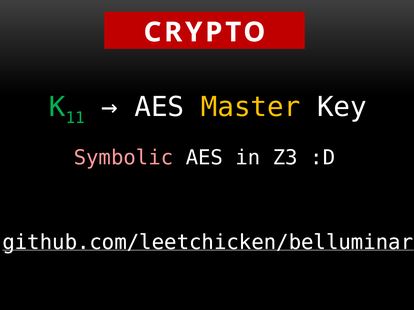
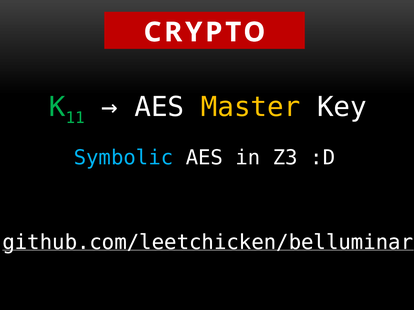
Symbolic colour: pink -> light blue
